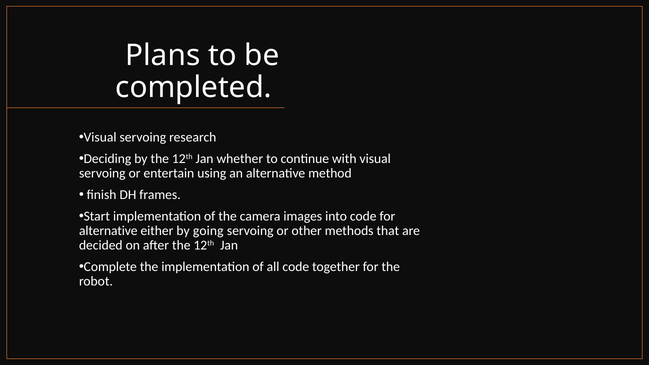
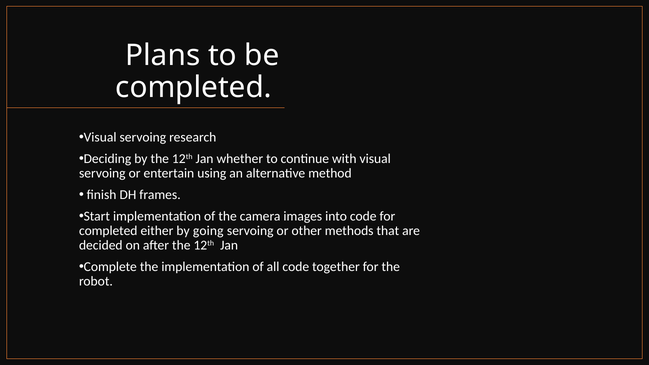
alternative at (108, 231): alternative -> completed
